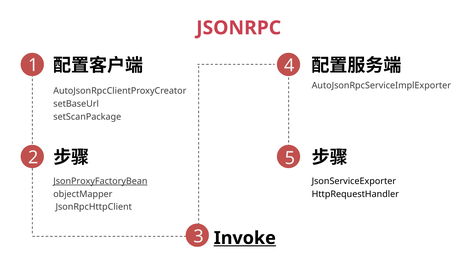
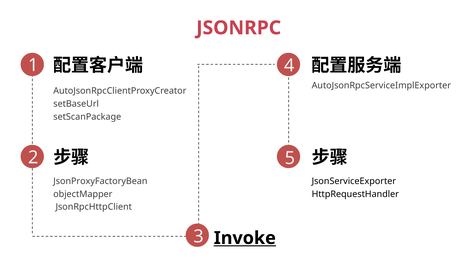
JsonProxyFactoryBean underline: present -> none
